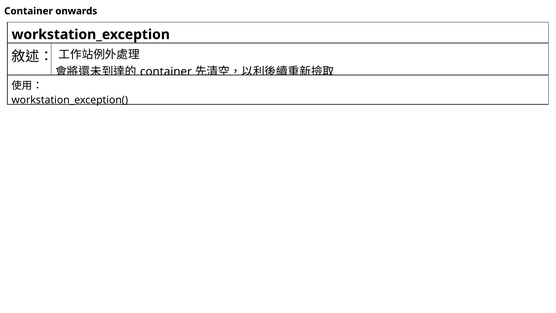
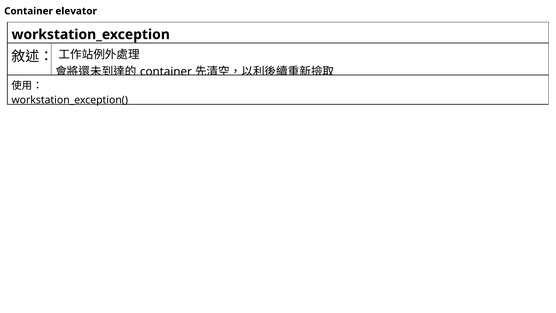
onwards: onwards -> elevator
